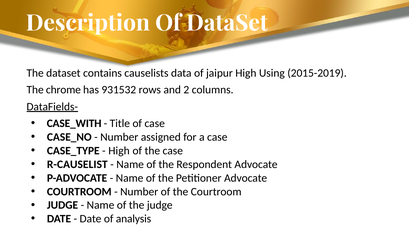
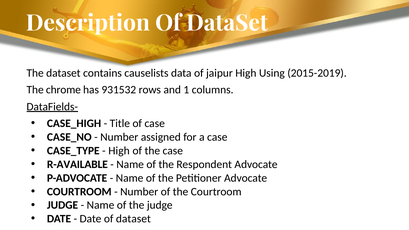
2: 2 -> 1
CASE_WITH: CASE_WITH -> CASE_HIGH
R-CAUSELIST: R-CAUSELIST -> R-AVAILABLE
Date of analysis: analysis -> dataset
